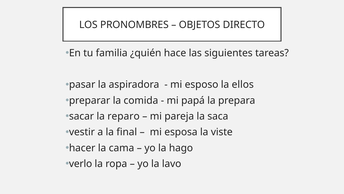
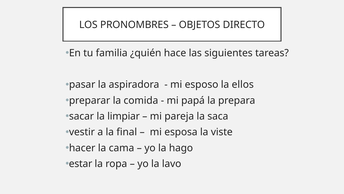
reparo: reparo -> limpiar
verlo: verlo -> estar
